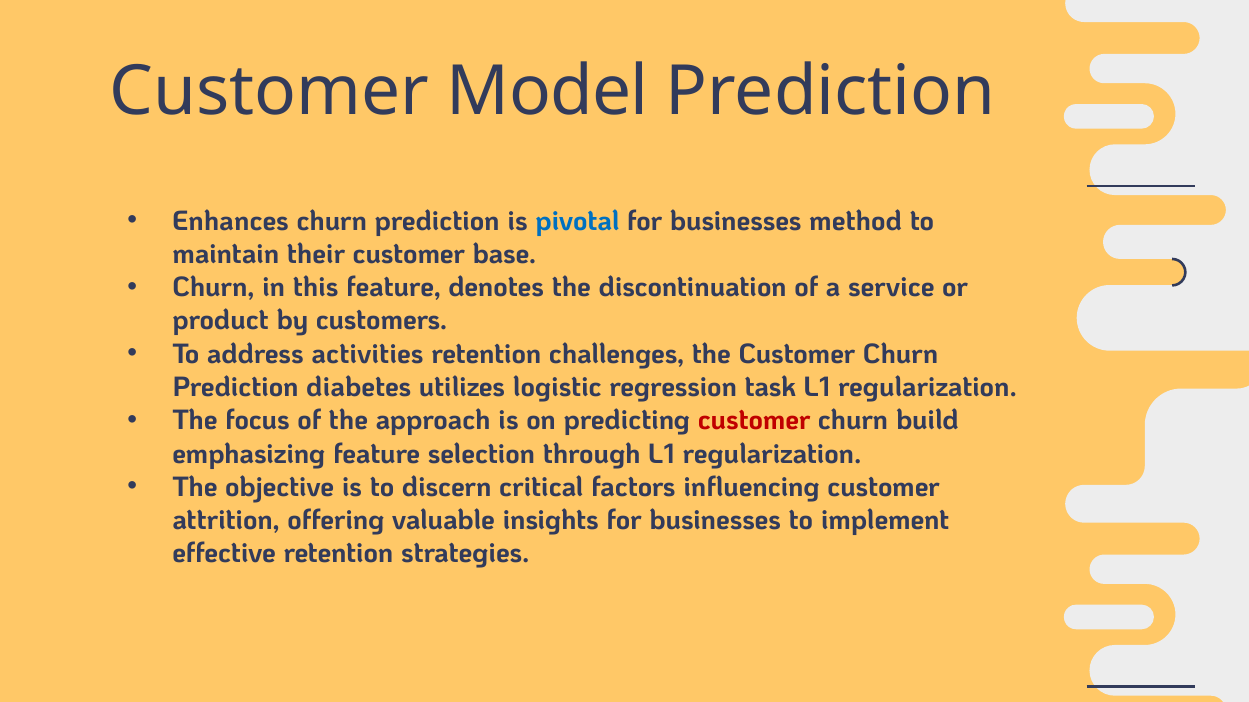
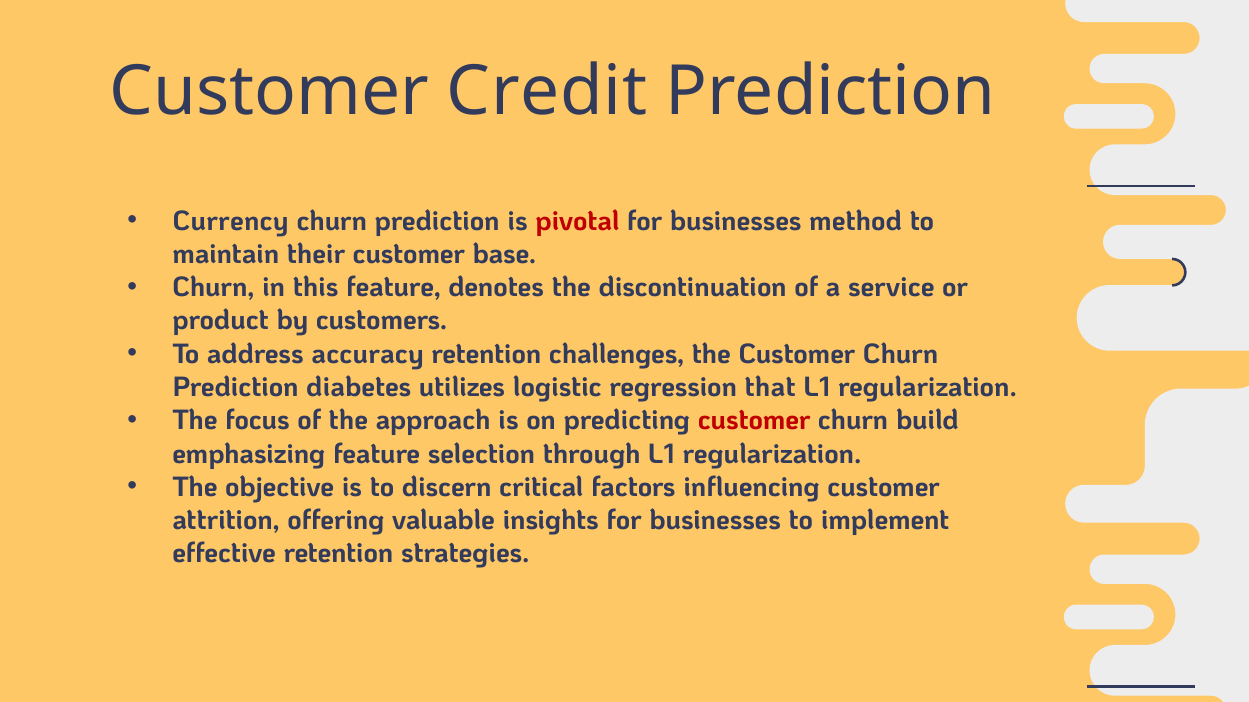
Model: Model -> Credit
Enhances: Enhances -> Currency
pivotal colour: blue -> red
activities: activities -> accuracy
task: task -> that
